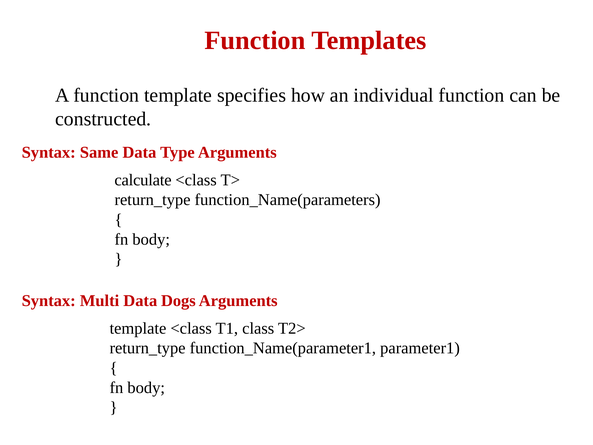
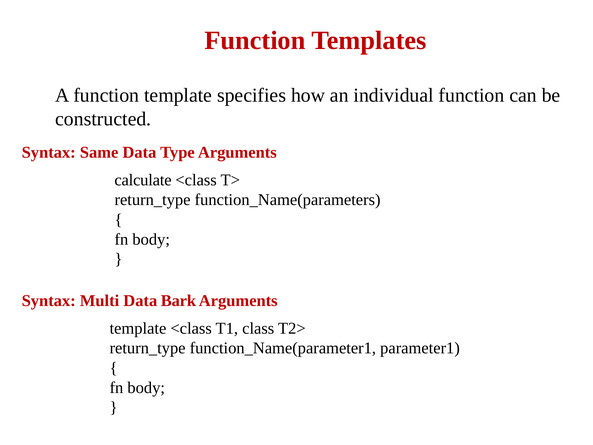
Dogs: Dogs -> Bark
